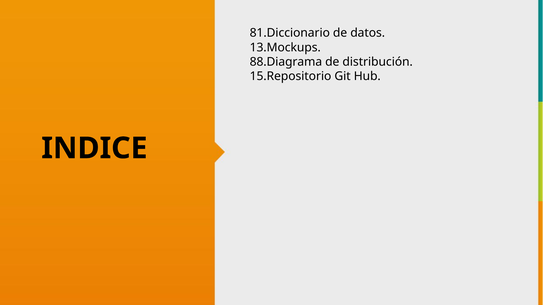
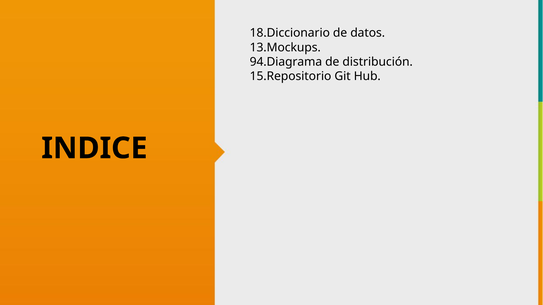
81.Diccionario: 81.Diccionario -> 18.Diccionario
88.Diagrama: 88.Diagrama -> 94.Diagrama
